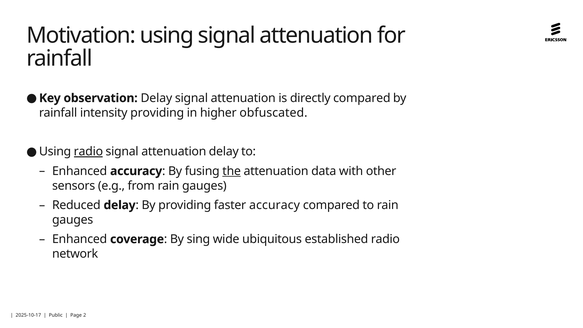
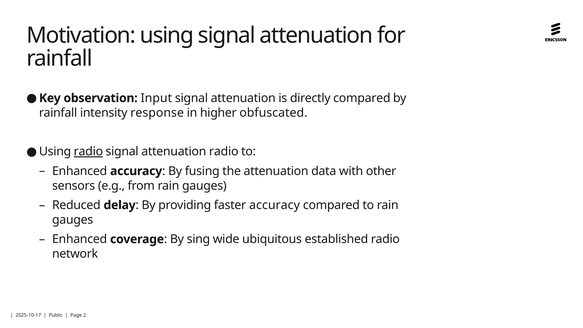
observation Delay: Delay -> Input
intensity providing: providing -> response
attenuation delay: delay -> radio
the underline: present -> none
